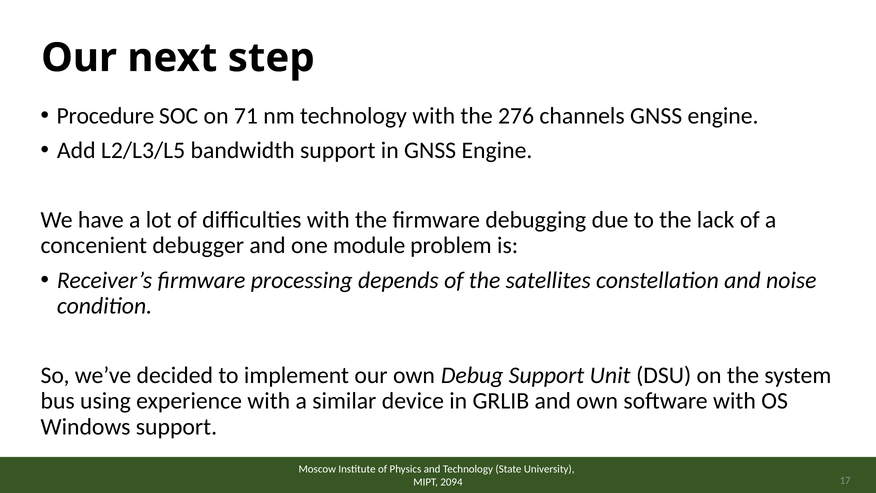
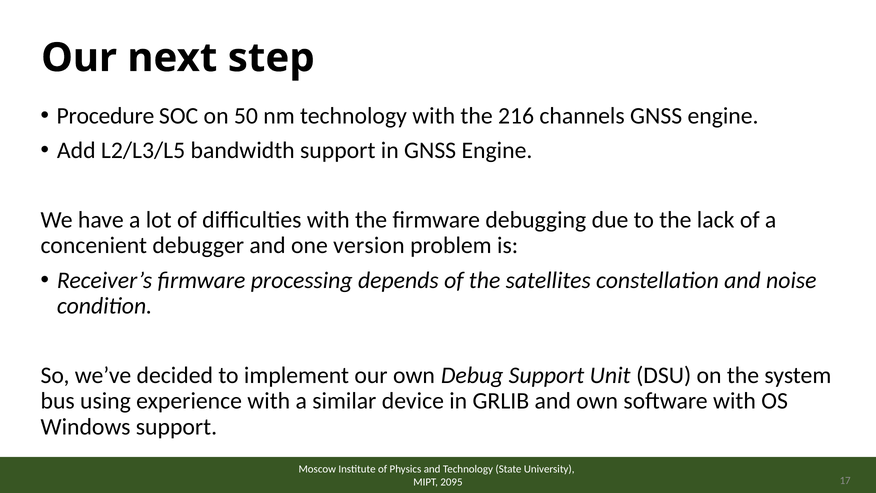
71: 71 -> 50
276: 276 -> 216
module: module -> version
2094: 2094 -> 2095
